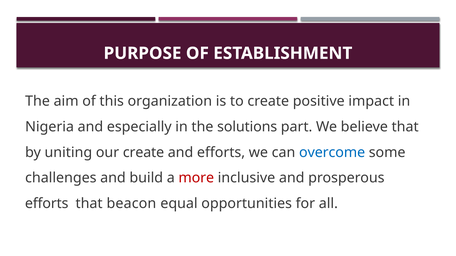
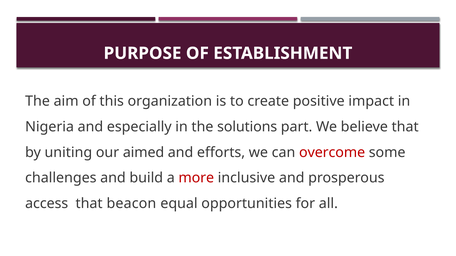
our create: create -> aimed
overcome colour: blue -> red
efforts at (47, 204): efforts -> access
